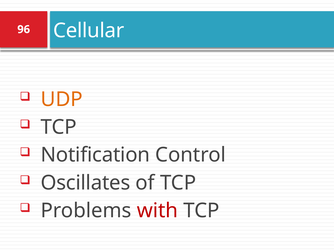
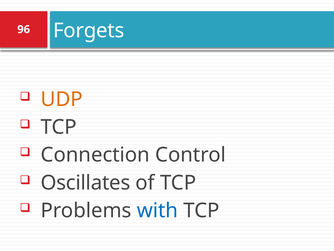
Cellular: Cellular -> Forgets
Notification: Notification -> Connection
with colour: red -> blue
